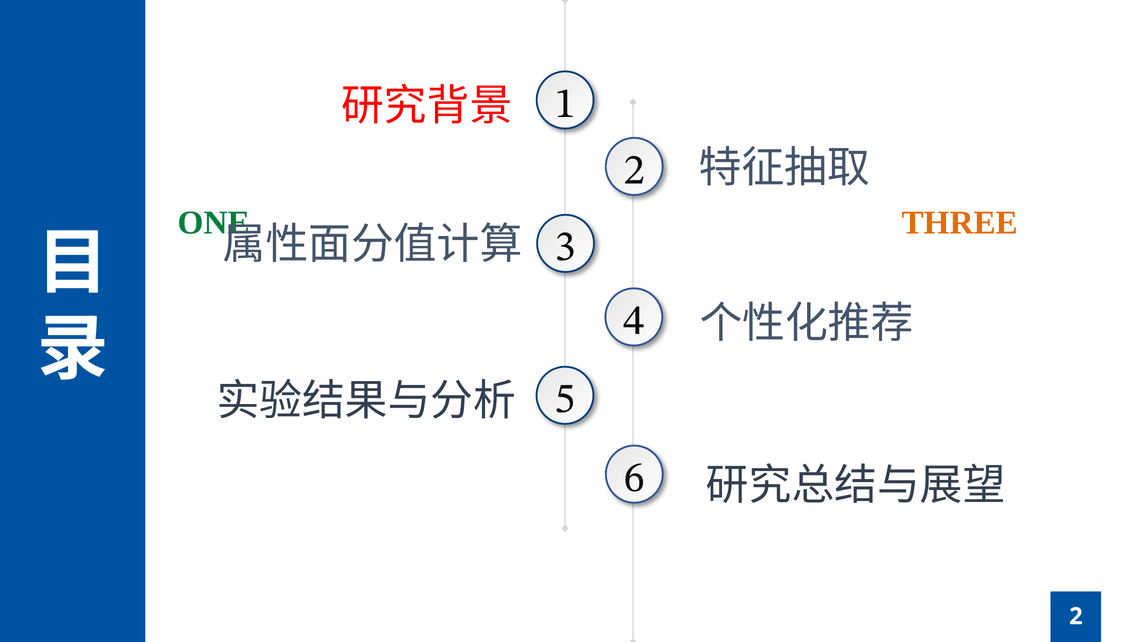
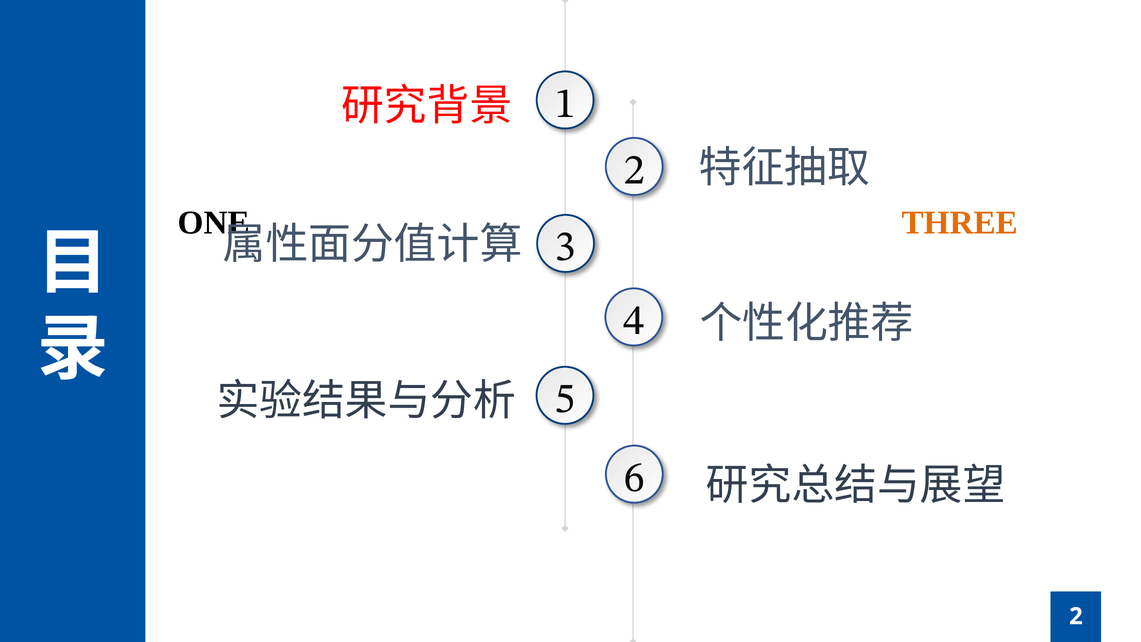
ONE colour: green -> black
